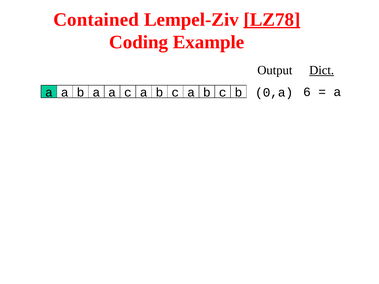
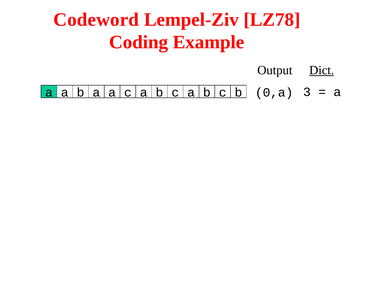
Contained: Contained -> Codeword
LZ78 underline: present -> none
6: 6 -> 3
